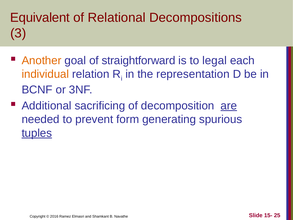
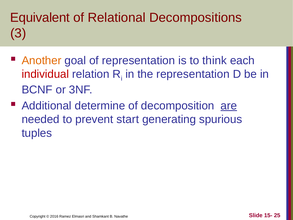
of straightforward: straightforward -> representation
legal: legal -> think
individual colour: orange -> red
sacrificing: sacrificing -> determine
form: form -> start
tuples underline: present -> none
